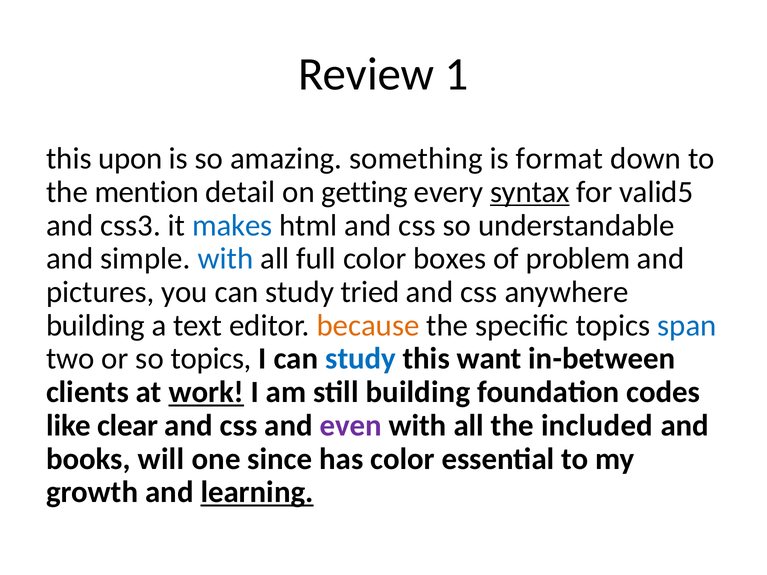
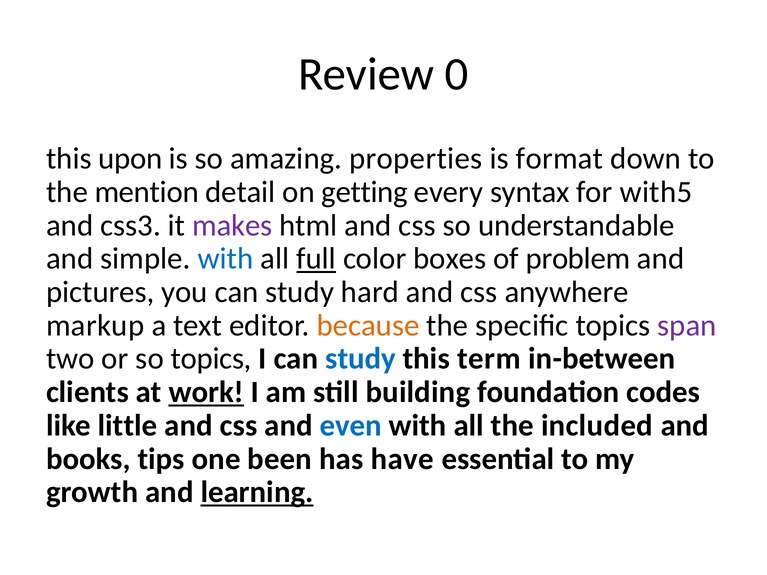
1: 1 -> 0
something: something -> properties
syntax underline: present -> none
valid5: valid5 -> with5
makes colour: blue -> purple
full underline: none -> present
tried: tried -> hard
building at (95, 326): building -> markup
span colour: blue -> purple
want: want -> term
clear: clear -> little
even colour: purple -> blue
will: will -> tips
since: since -> been
has color: color -> have
